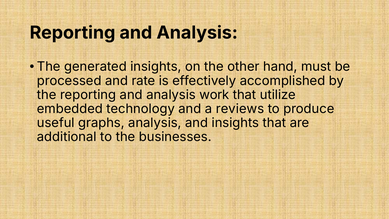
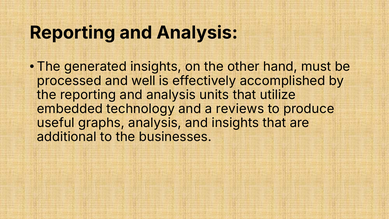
rate: rate -> well
work: work -> units
